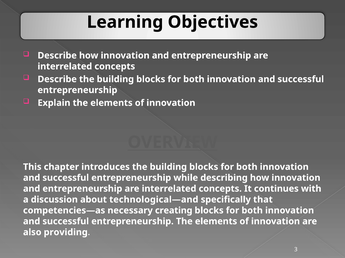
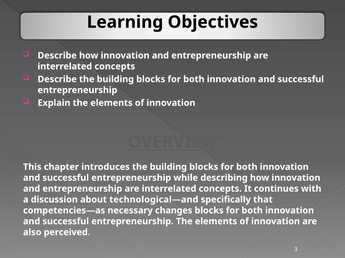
creating: creating -> changes
providing: providing -> perceived
